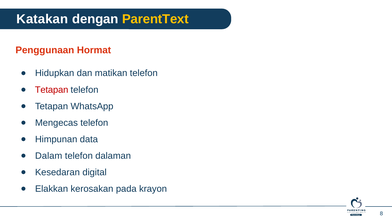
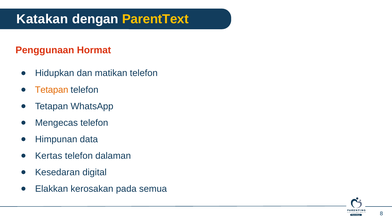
Tetapan at (52, 90) colour: red -> orange
Dalam: Dalam -> Kertas
krayon: krayon -> semua
